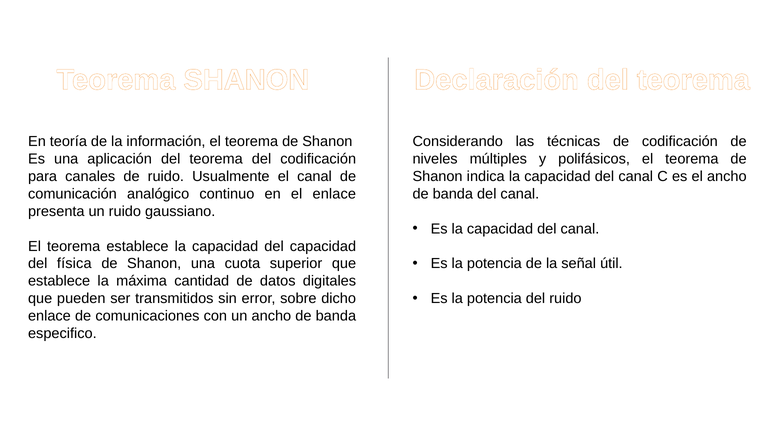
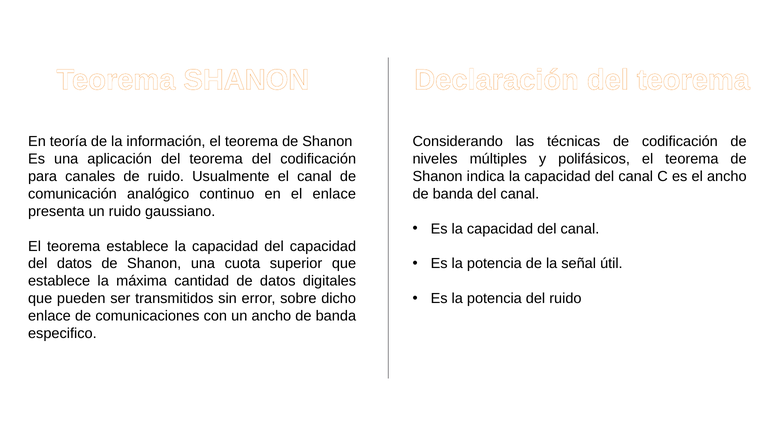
del física: física -> datos
